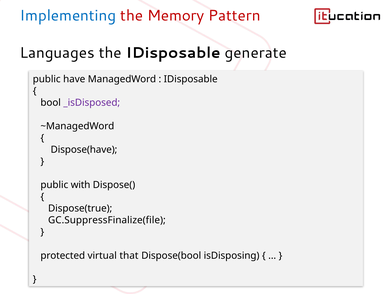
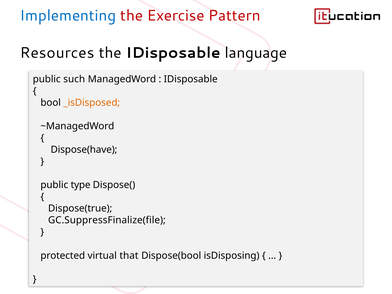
Memory: Memory -> Exercise
Languages: Languages -> Resources
generate: generate -> language
have: have -> such
_isDisposed colour: purple -> orange
with: with -> type
